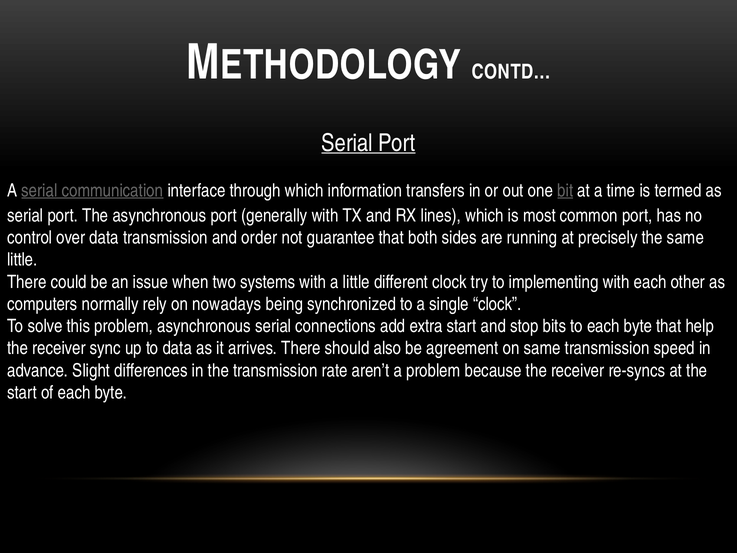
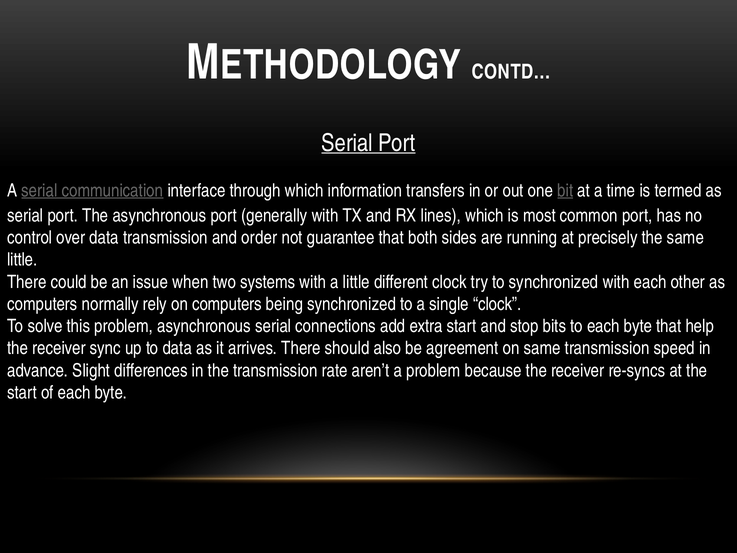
to implementing: implementing -> synchronized
on nowadays: nowadays -> computers
